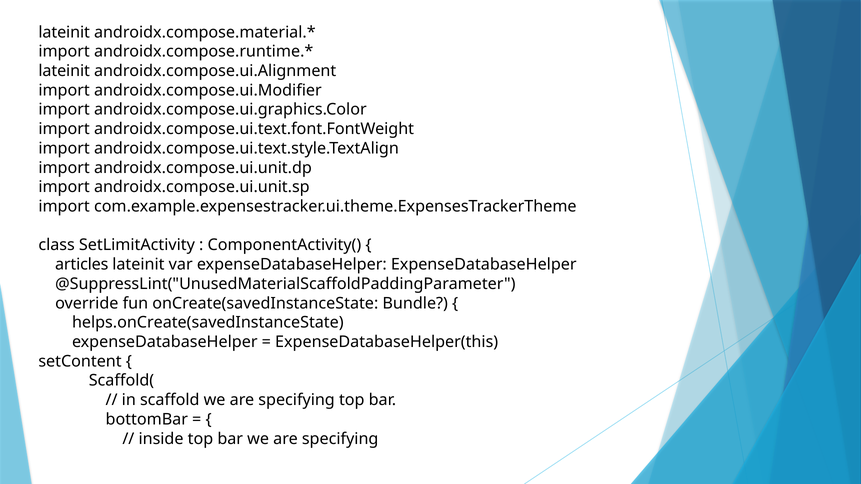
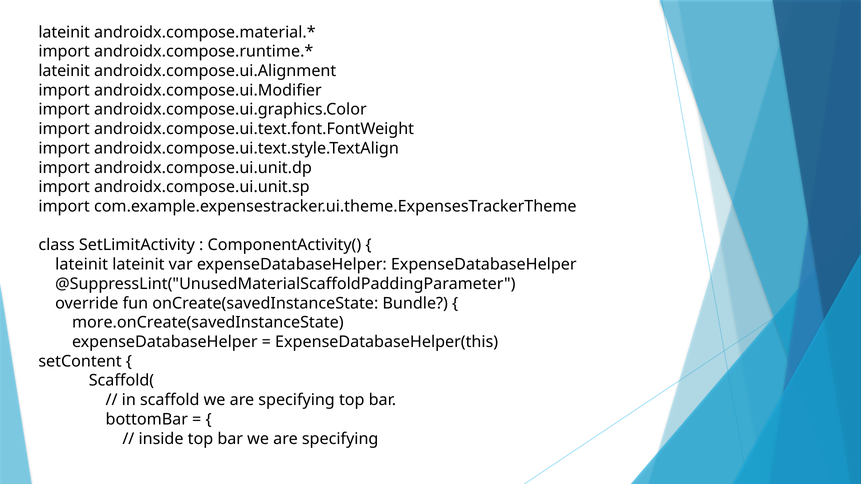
articles at (82, 265): articles -> lateinit
helps.onCreate(savedInstanceState: helps.onCreate(savedInstanceState -> more.onCreate(savedInstanceState
